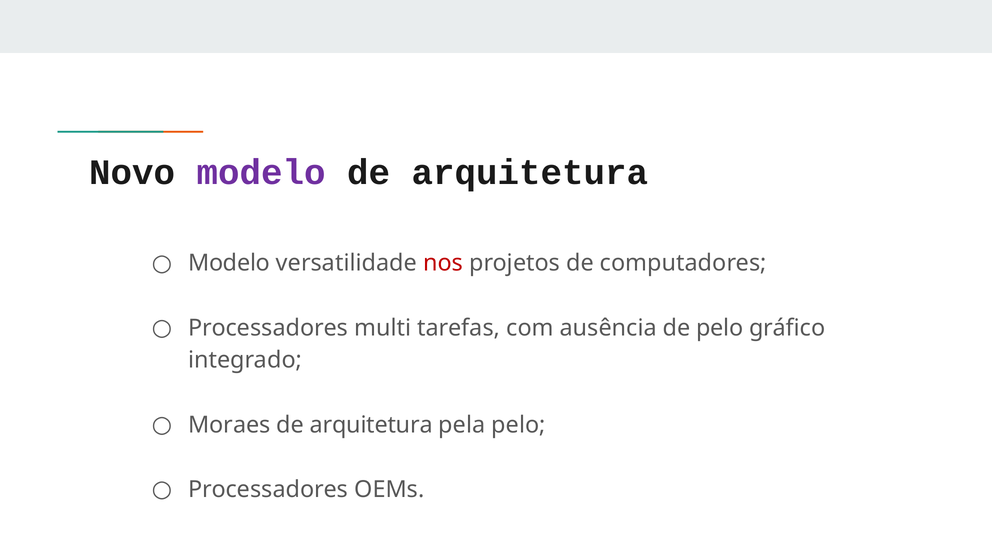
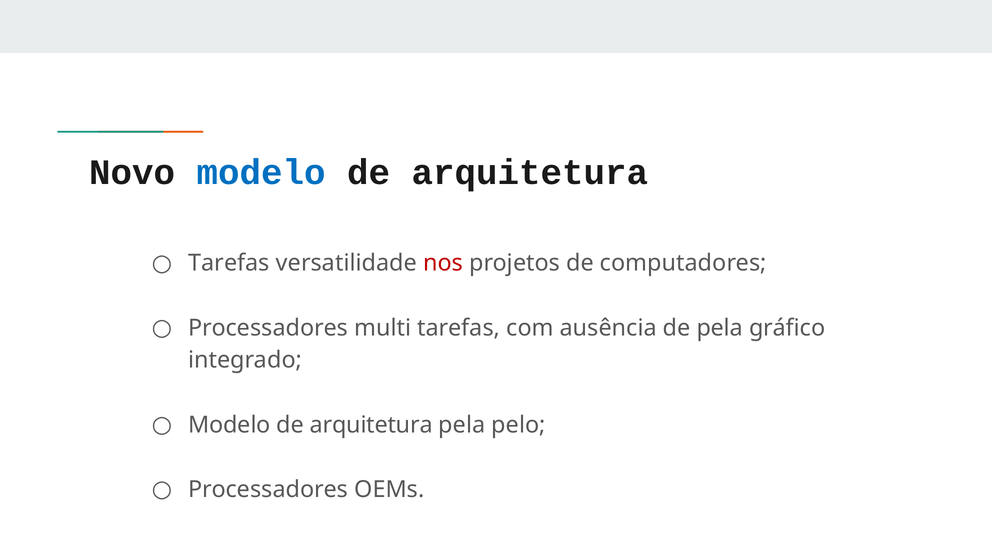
modelo at (261, 172) colour: purple -> blue
Modelo at (229, 263): Modelo -> Tarefas
de pelo: pelo -> pela
Moraes at (229, 425): Moraes -> Modelo
